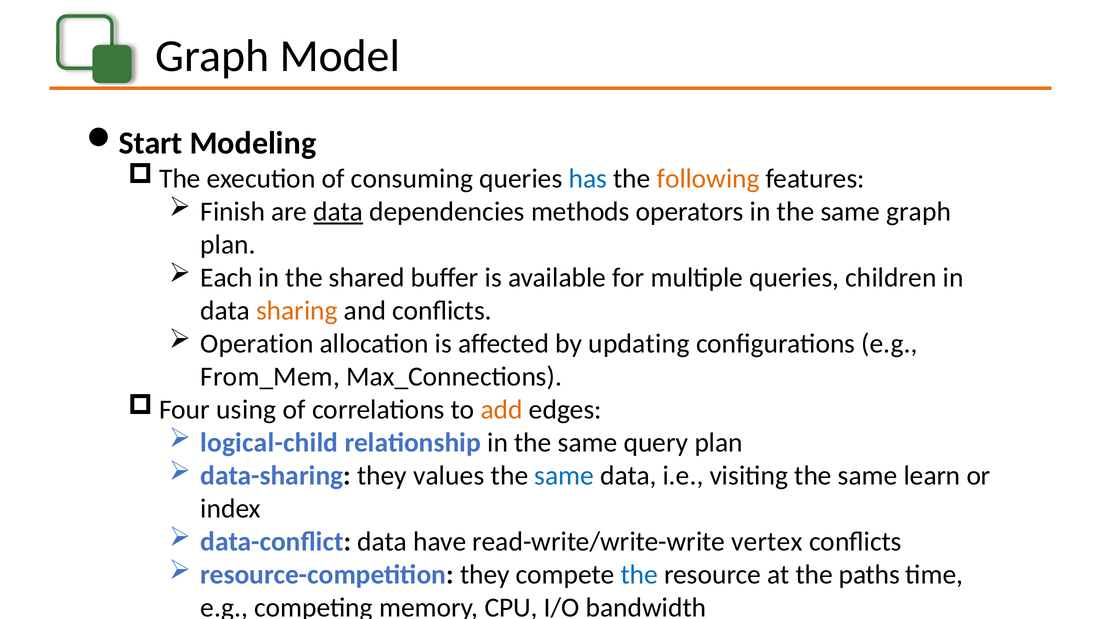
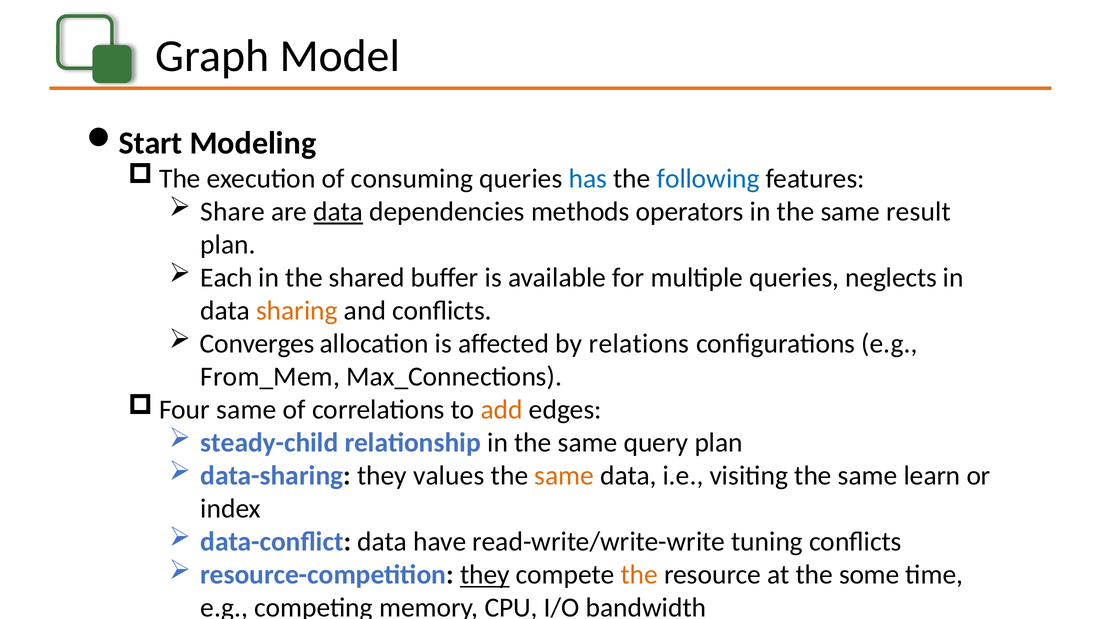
following colour: orange -> blue
Finish: Finish -> Share
same graph: graph -> result
children: children -> neglects
Operation: Operation -> Converges
updating: updating -> relations
Four using: using -> same
logical-child: logical-child -> steady-child
same at (564, 476) colour: blue -> orange
vertex: vertex -> tuning
they at (485, 575) underline: none -> present
the at (639, 575) colour: blue -> orange
paths: paths -> some
